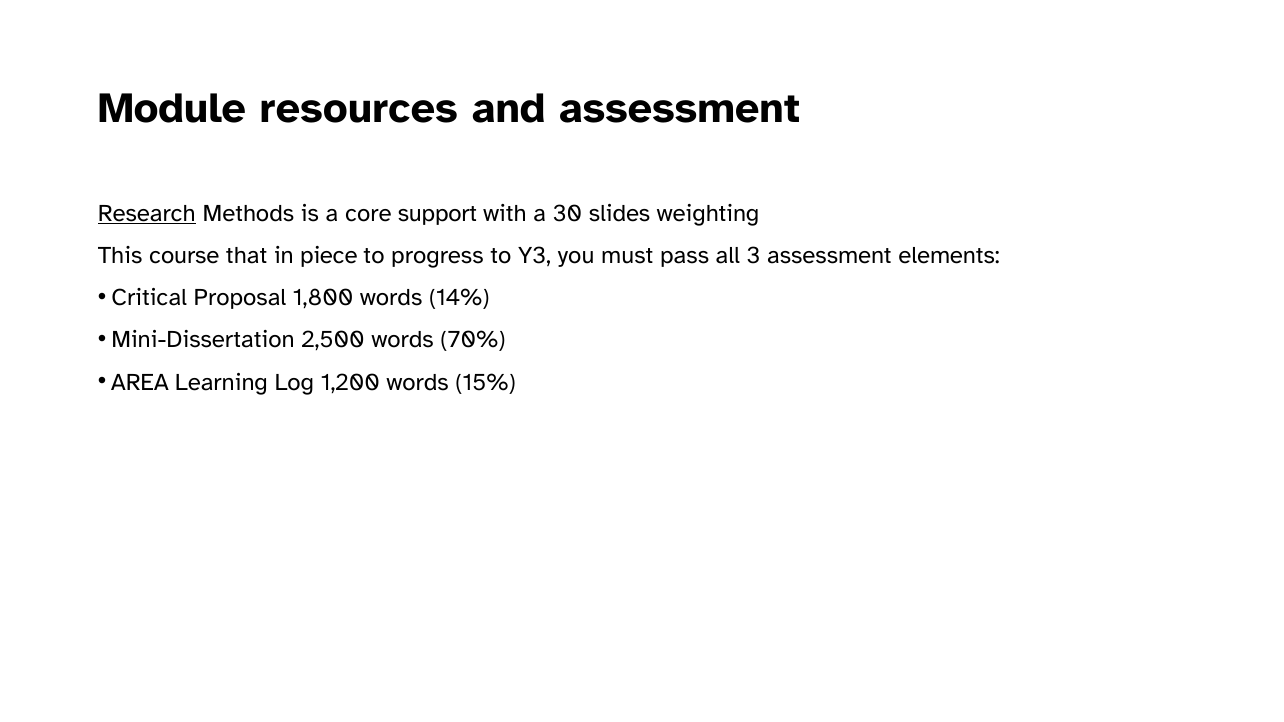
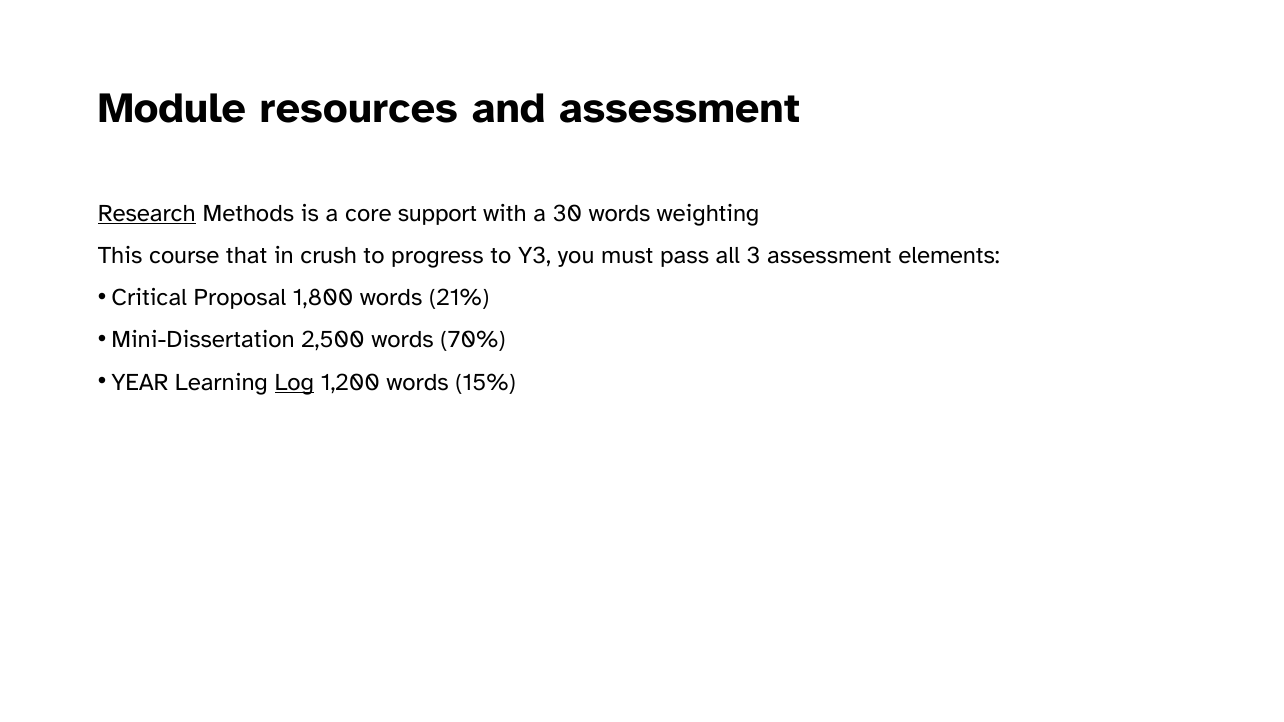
30 slides: slides -> words
piece: piece -> crush
14%: 14% -> 21%
AREA: AREA -> YEAR
Log underline: none -> present
